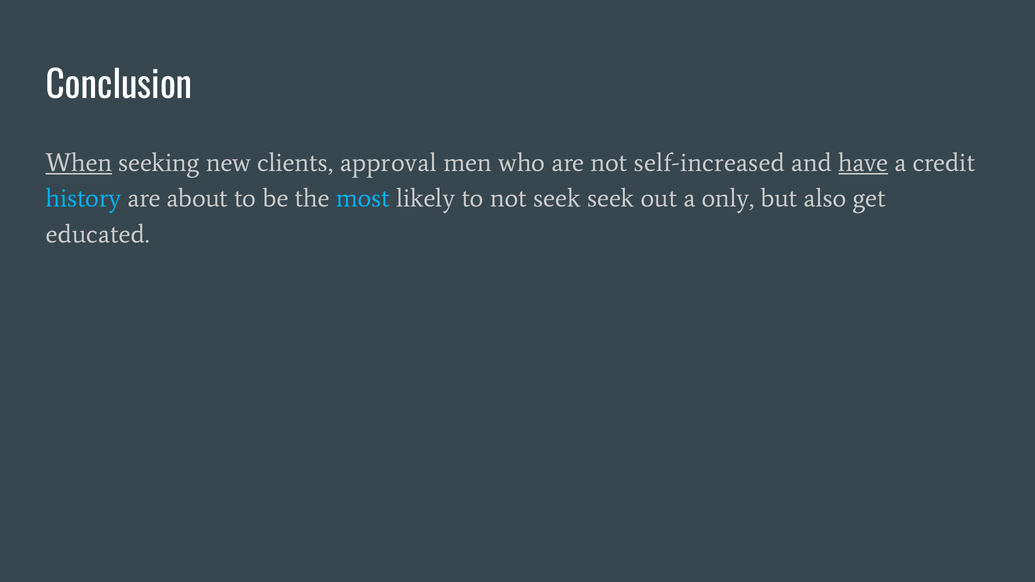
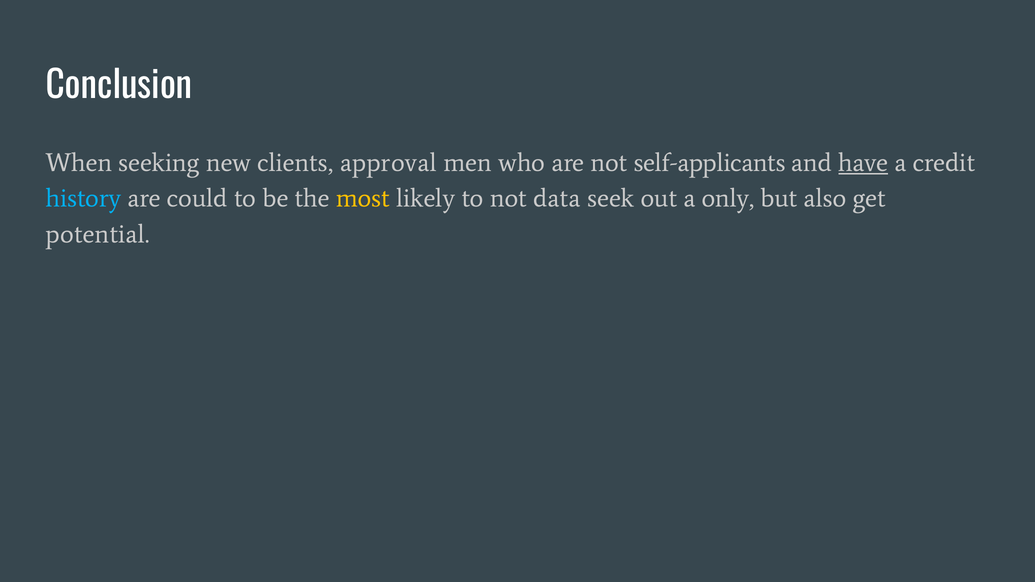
When underline: present -> none
self-increased: self-increased -> self-applicants
about: about -> could
most colour: light blue -> yellow
not seek: seek -> data
educated: educated -> potential
